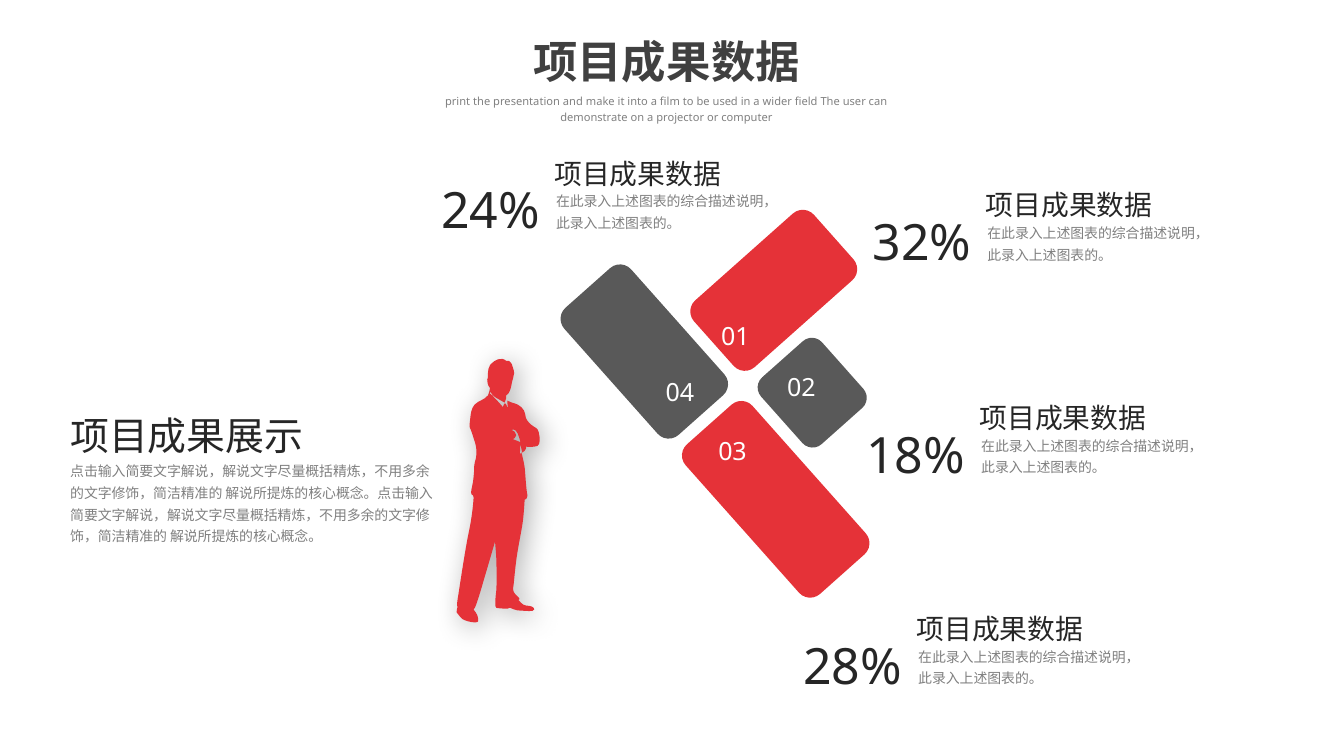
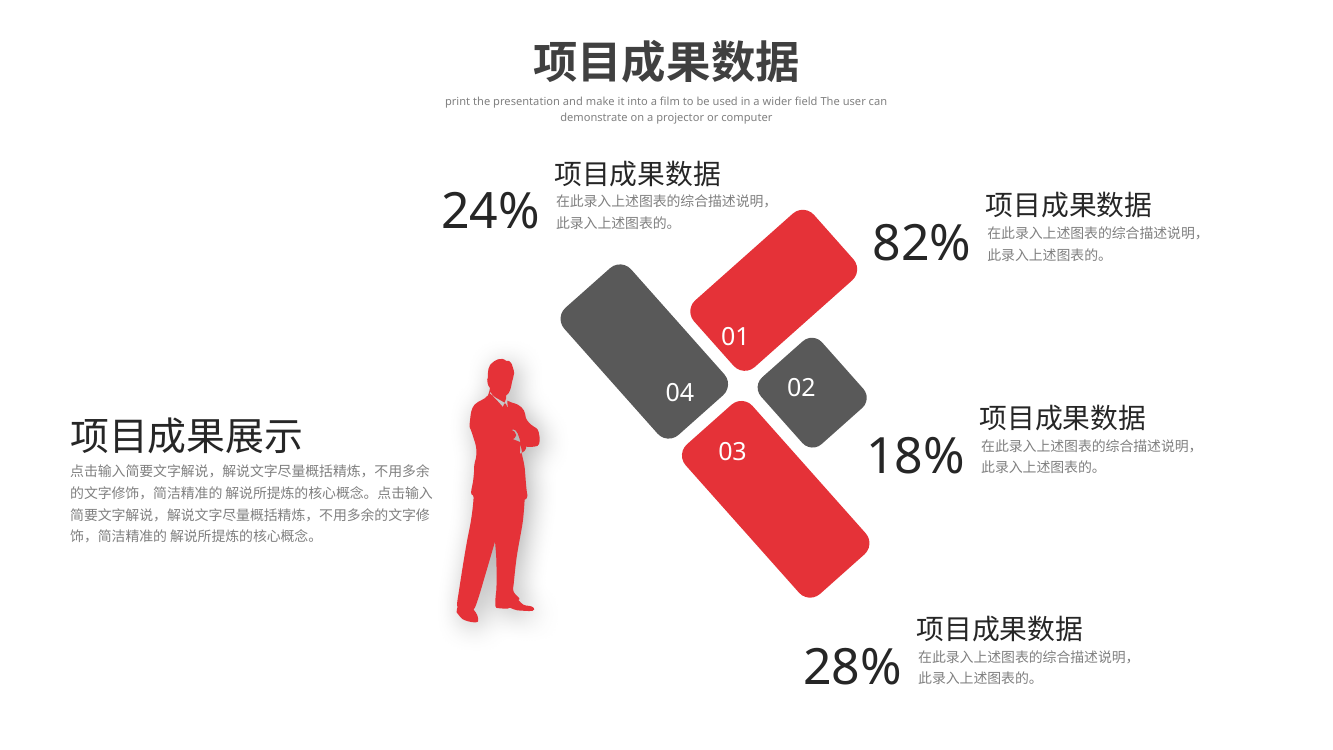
32%: 32% -> 82%
